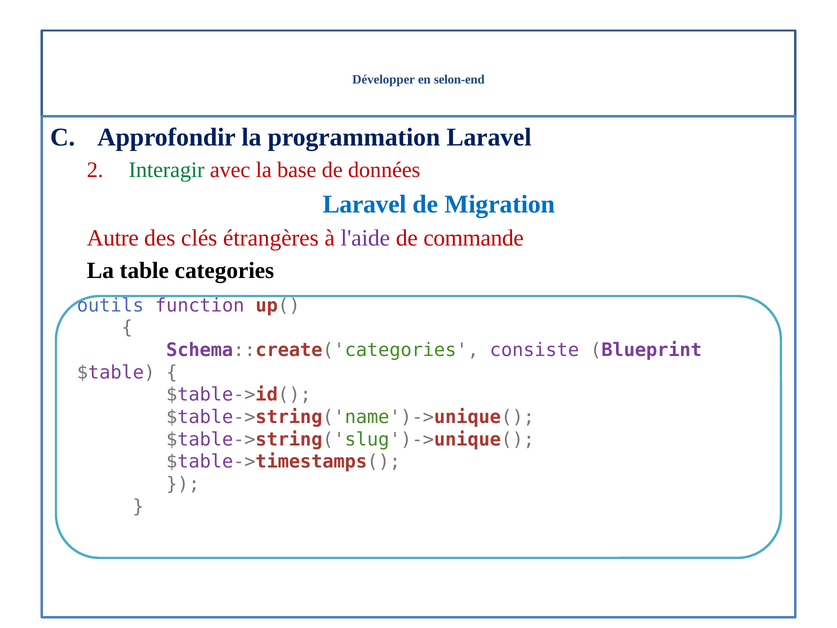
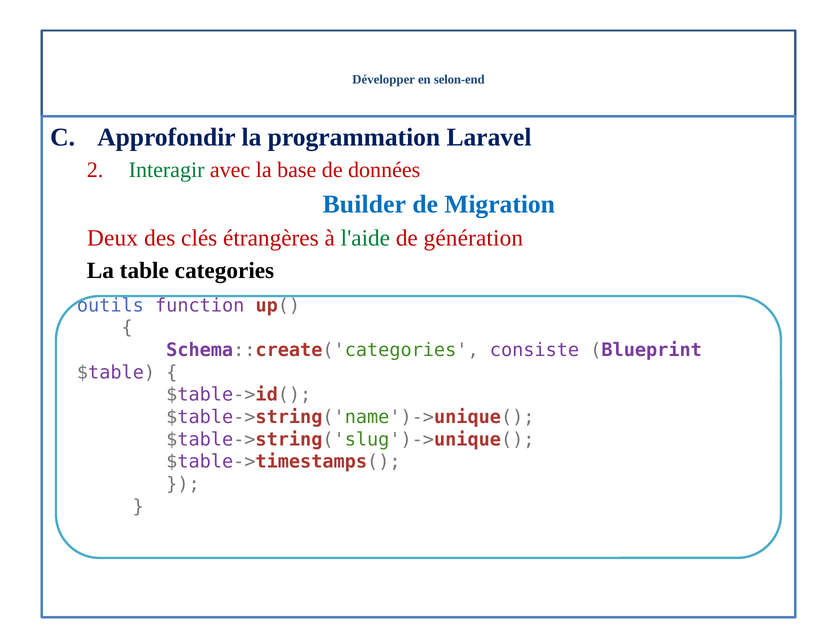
Laravel at (365, 204): Laravel -> Builder
Autre: Autre -> Deux
l'aide colour: purple -> green
commande: commande -> génération
